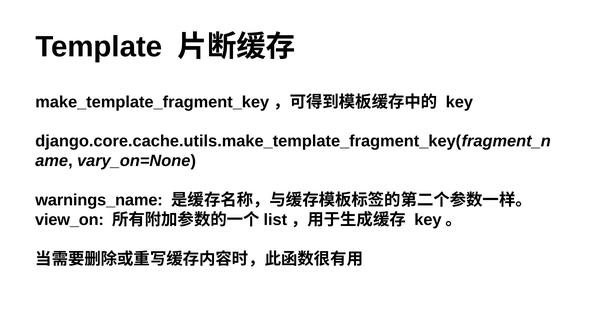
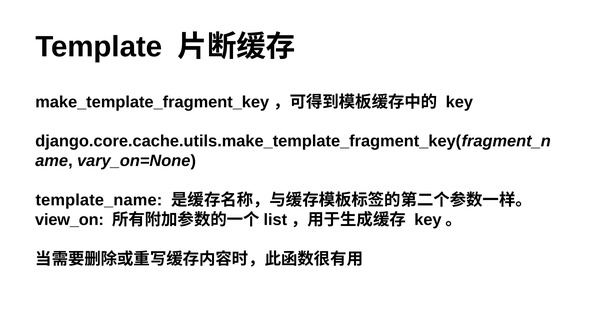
warnings_name: warnings_name -> template_name
